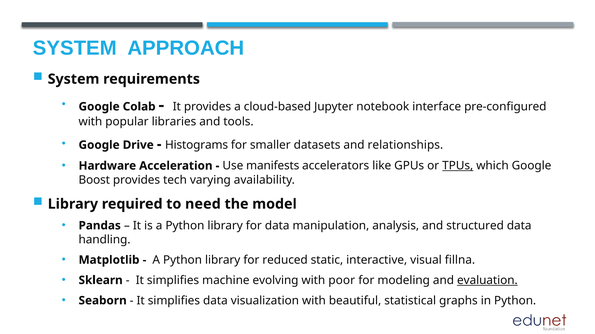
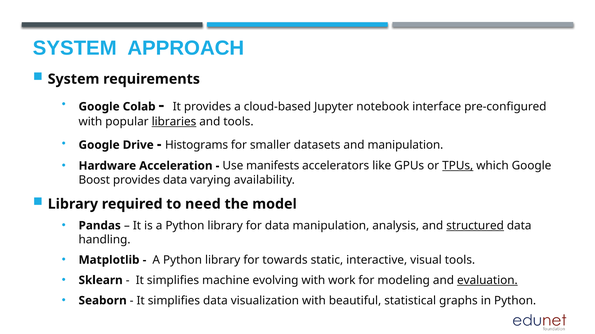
libraries underline: none -> present
and relationships: relationships -> manipulation
provides tech: tech -> data
structured underline: none -> present
reduced: reduced -> towards
visual fillna: fillna -> tools
poor: poor -> work
